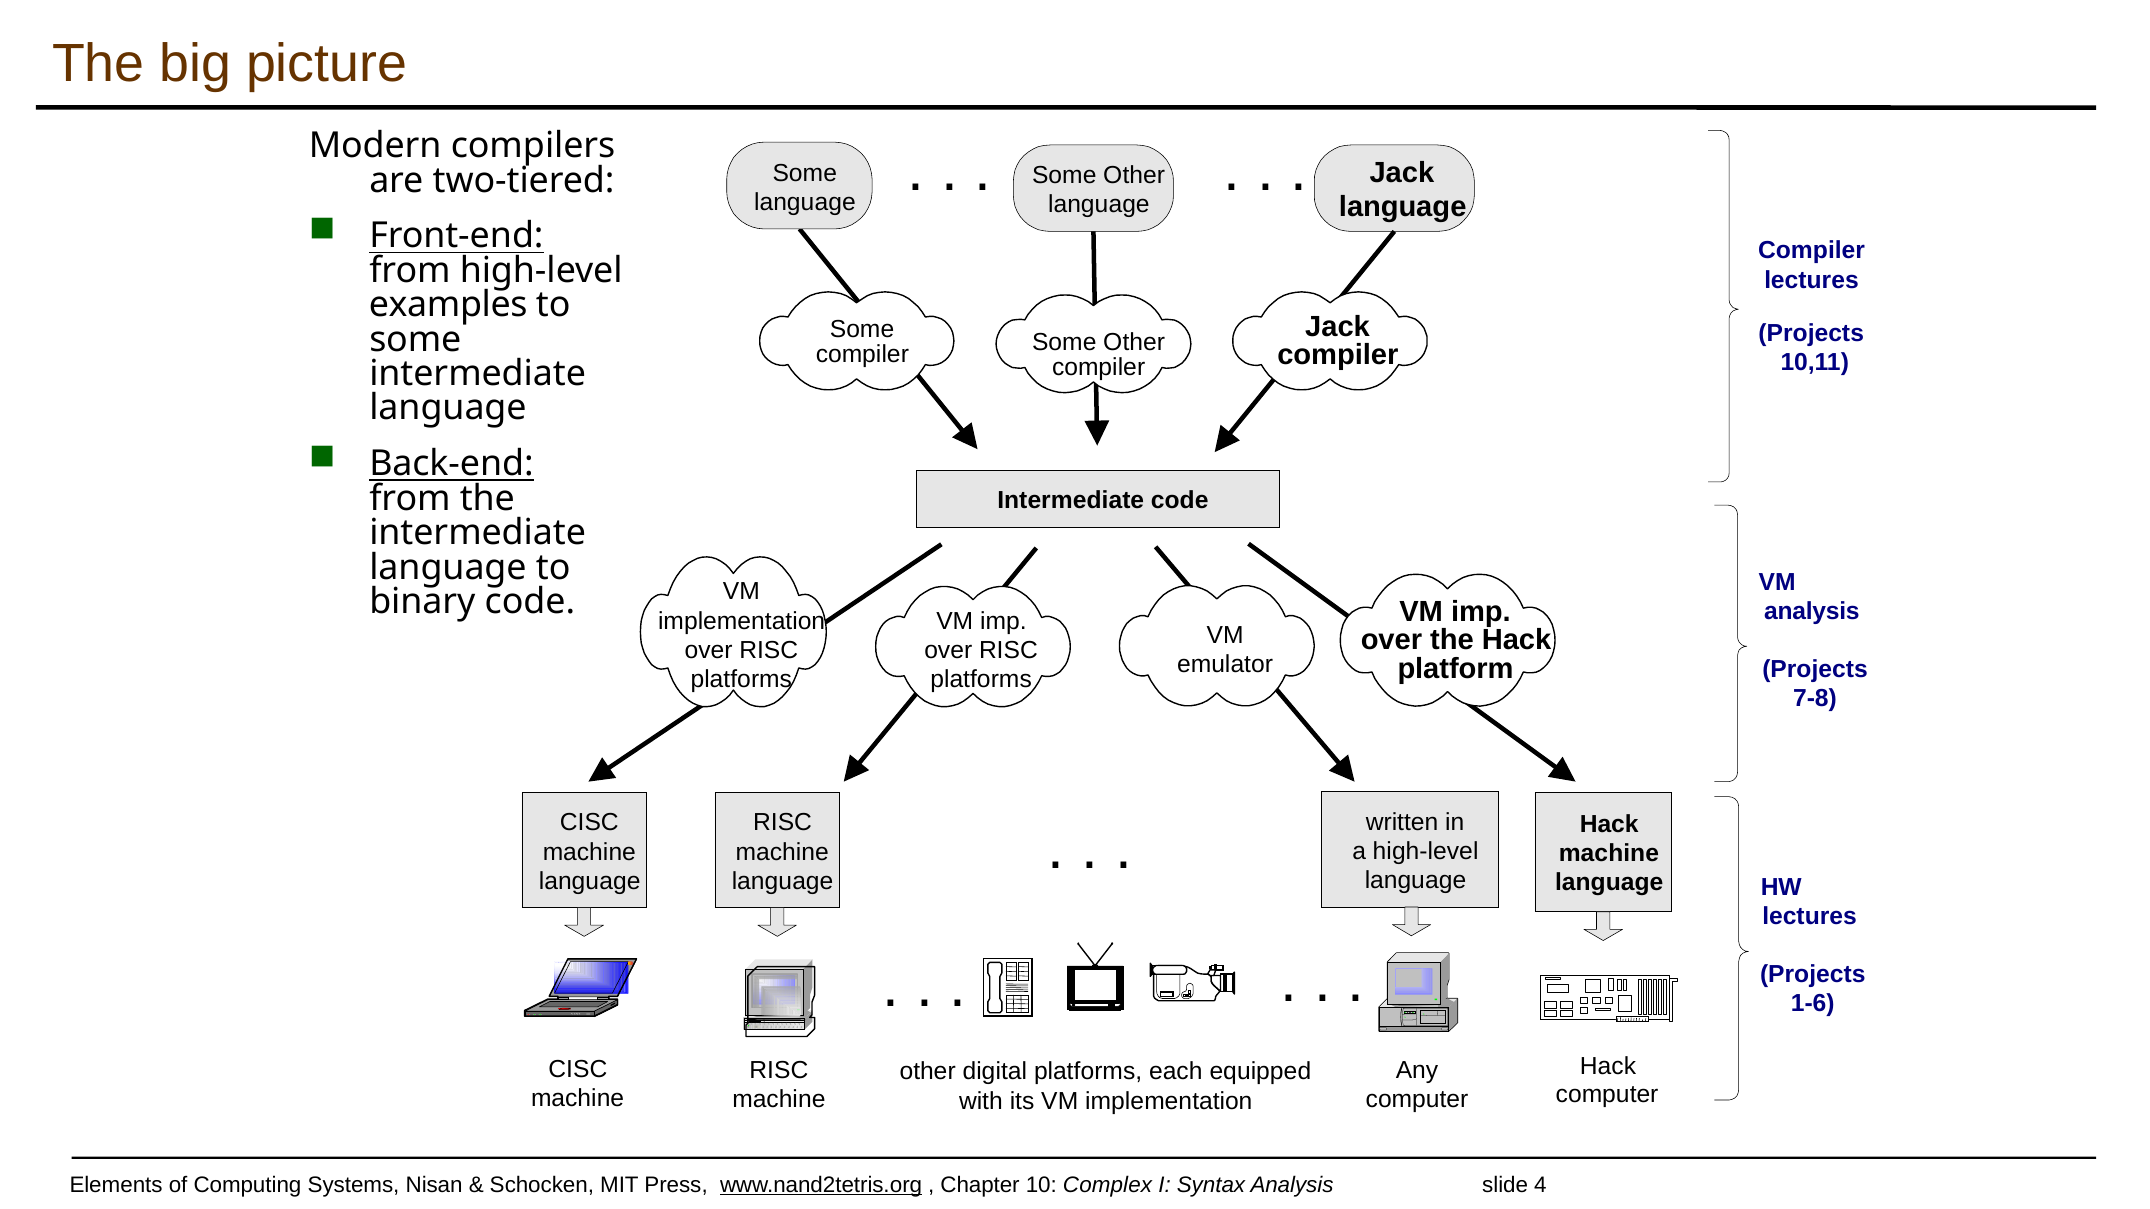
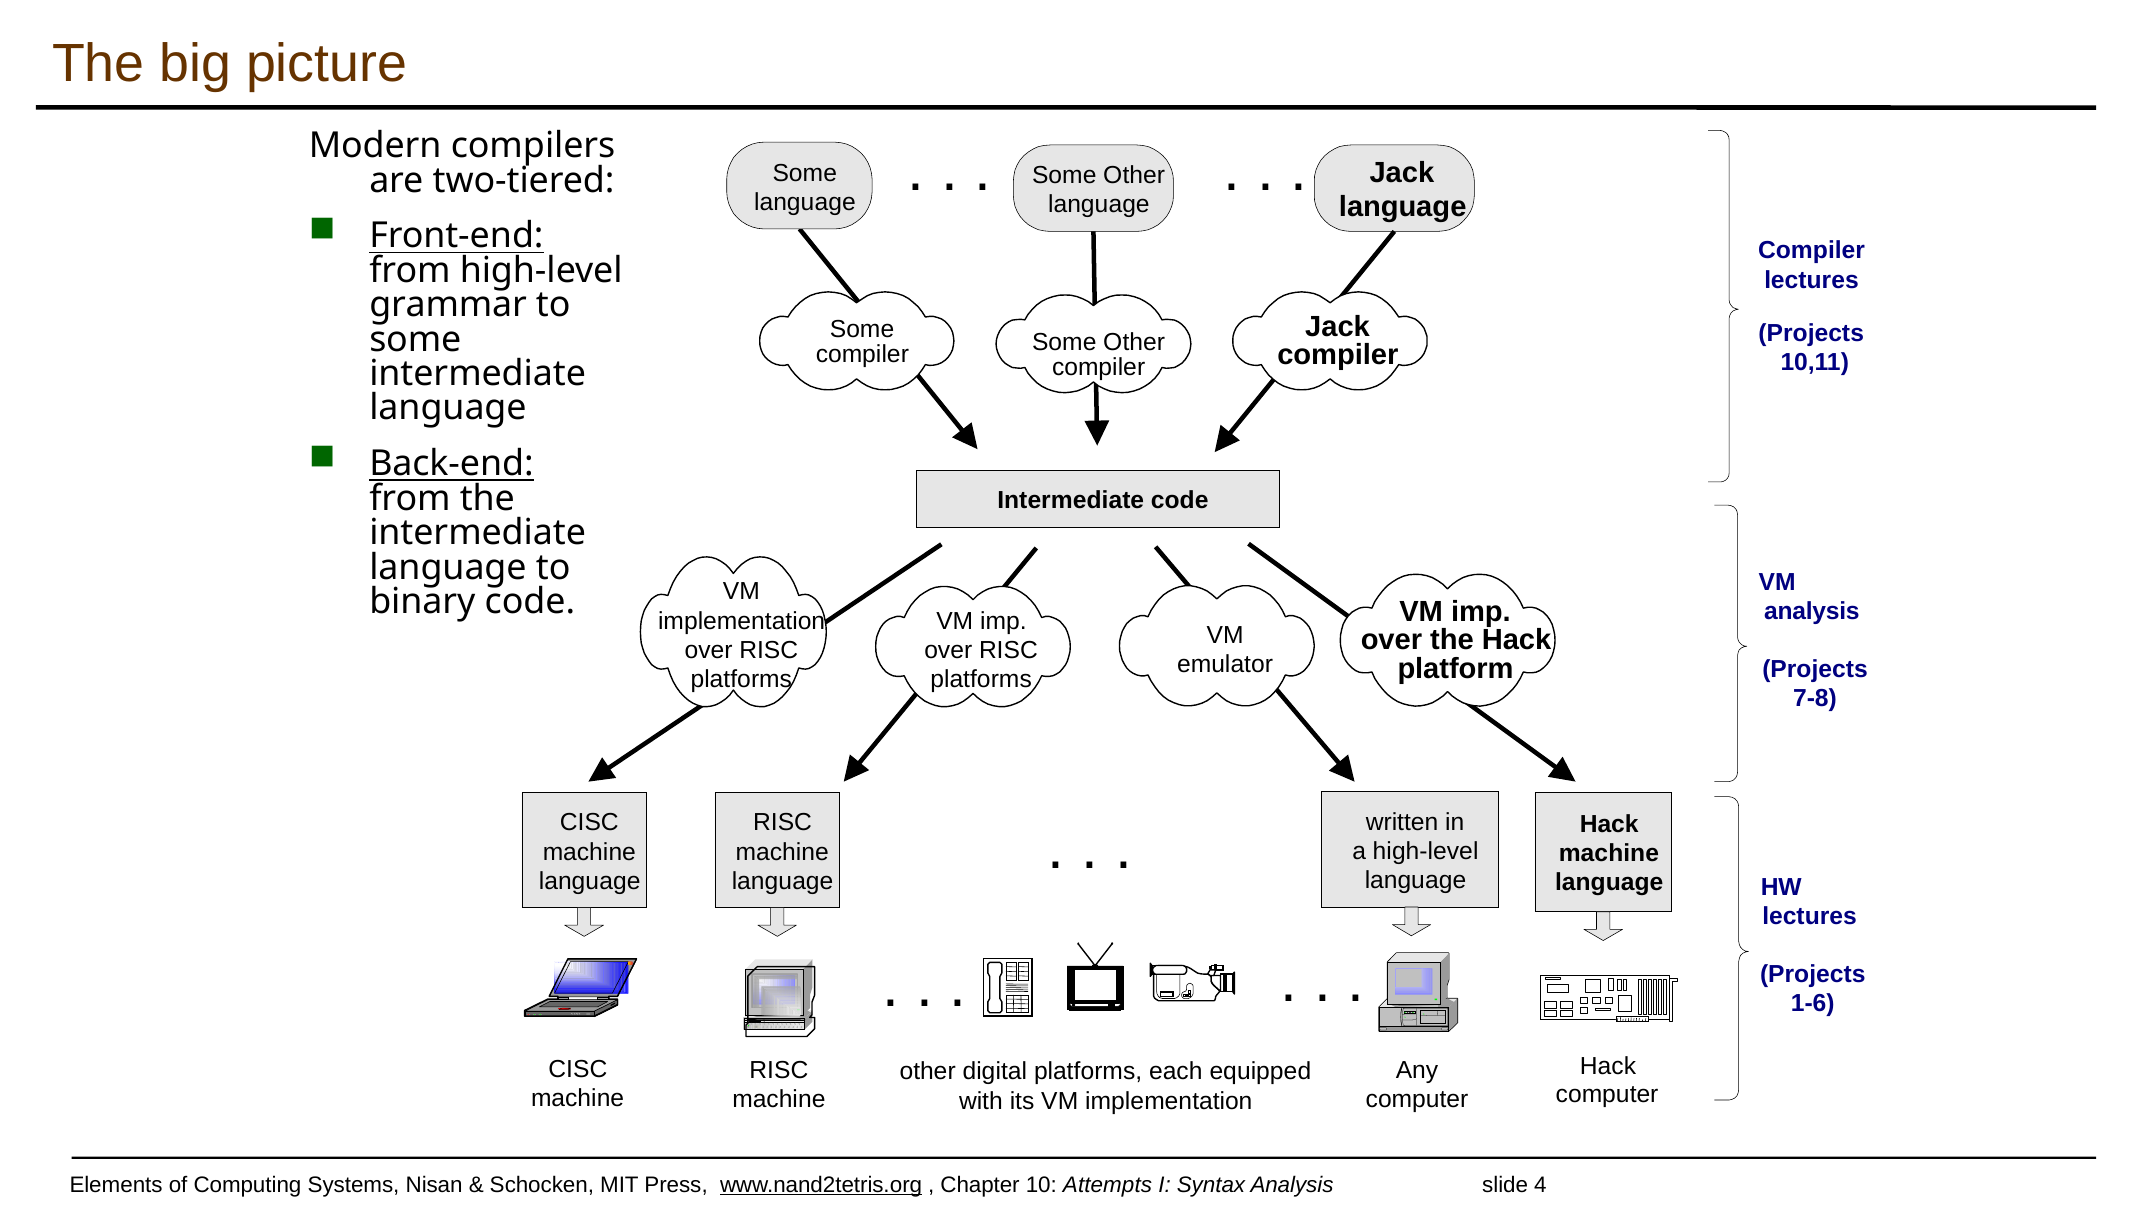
examples: examples -> grammar
Complex: Complex -> Attempts
